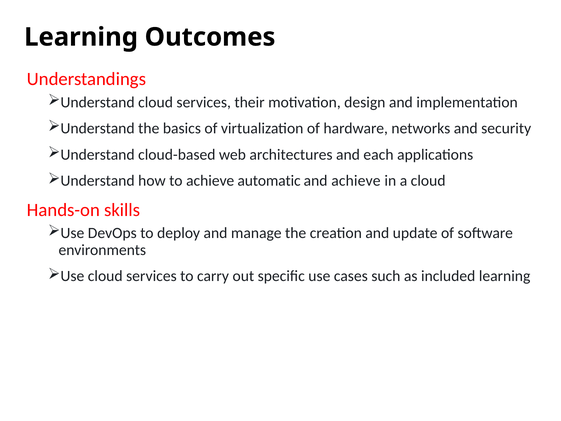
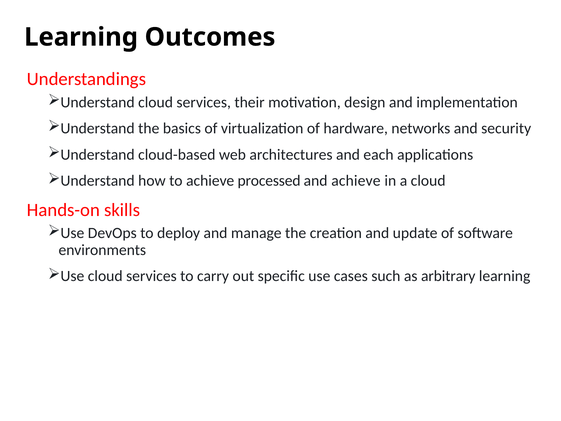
automatic: automatic -> processed
included: included -> arbitrary
